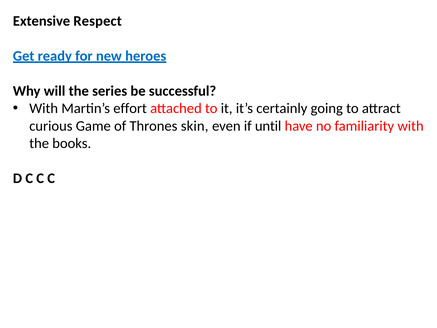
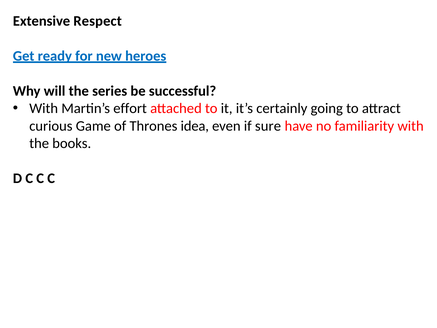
skin: skin -> idea
until: until -> sure
